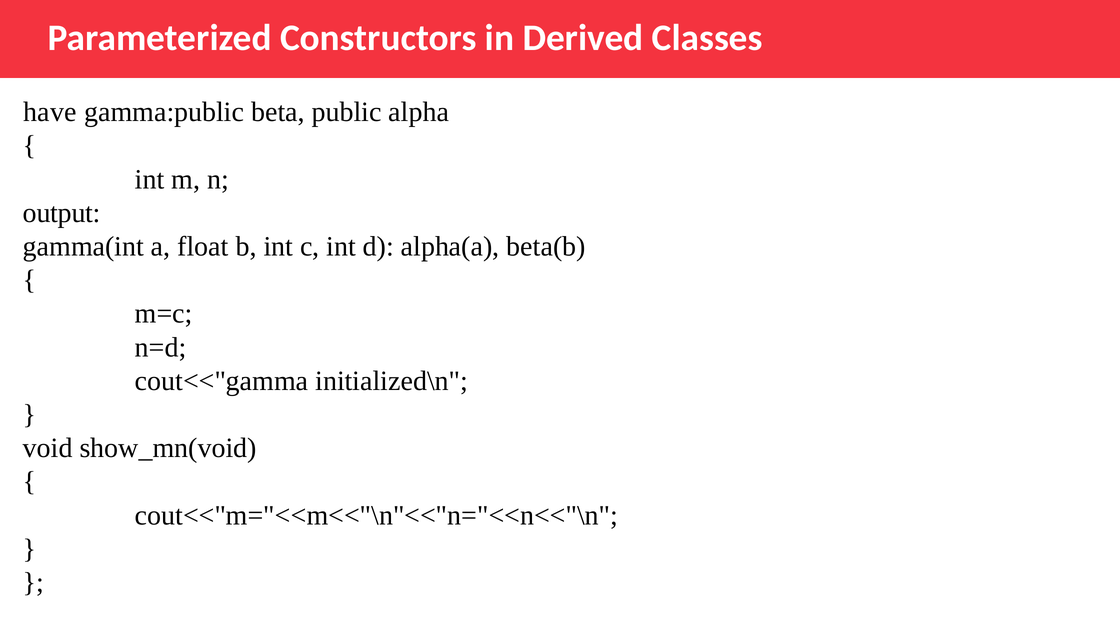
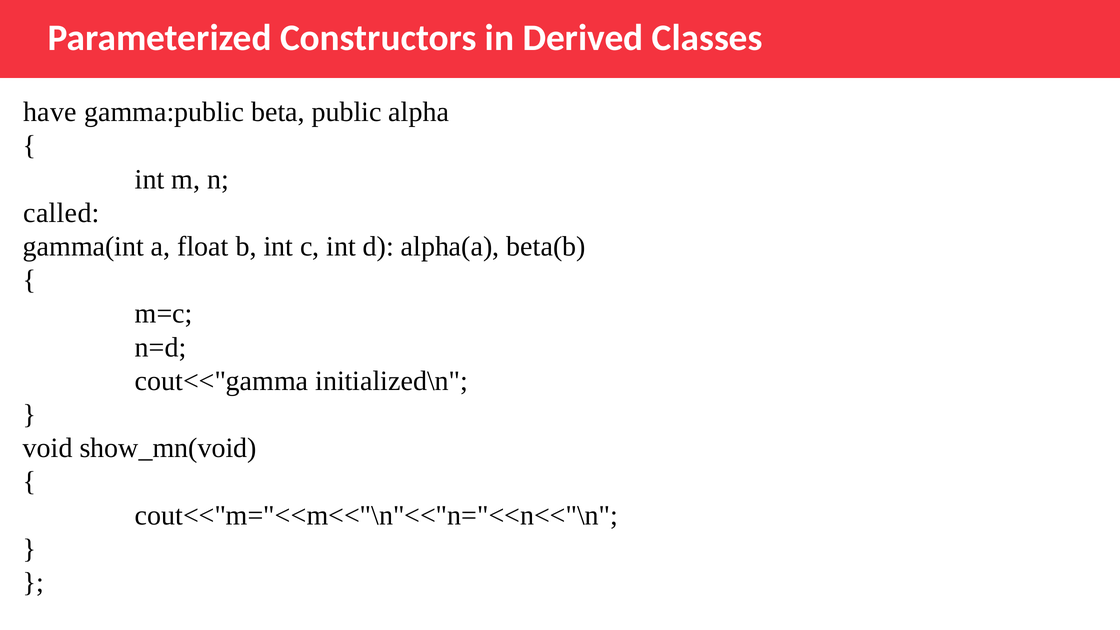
output: output -> called
